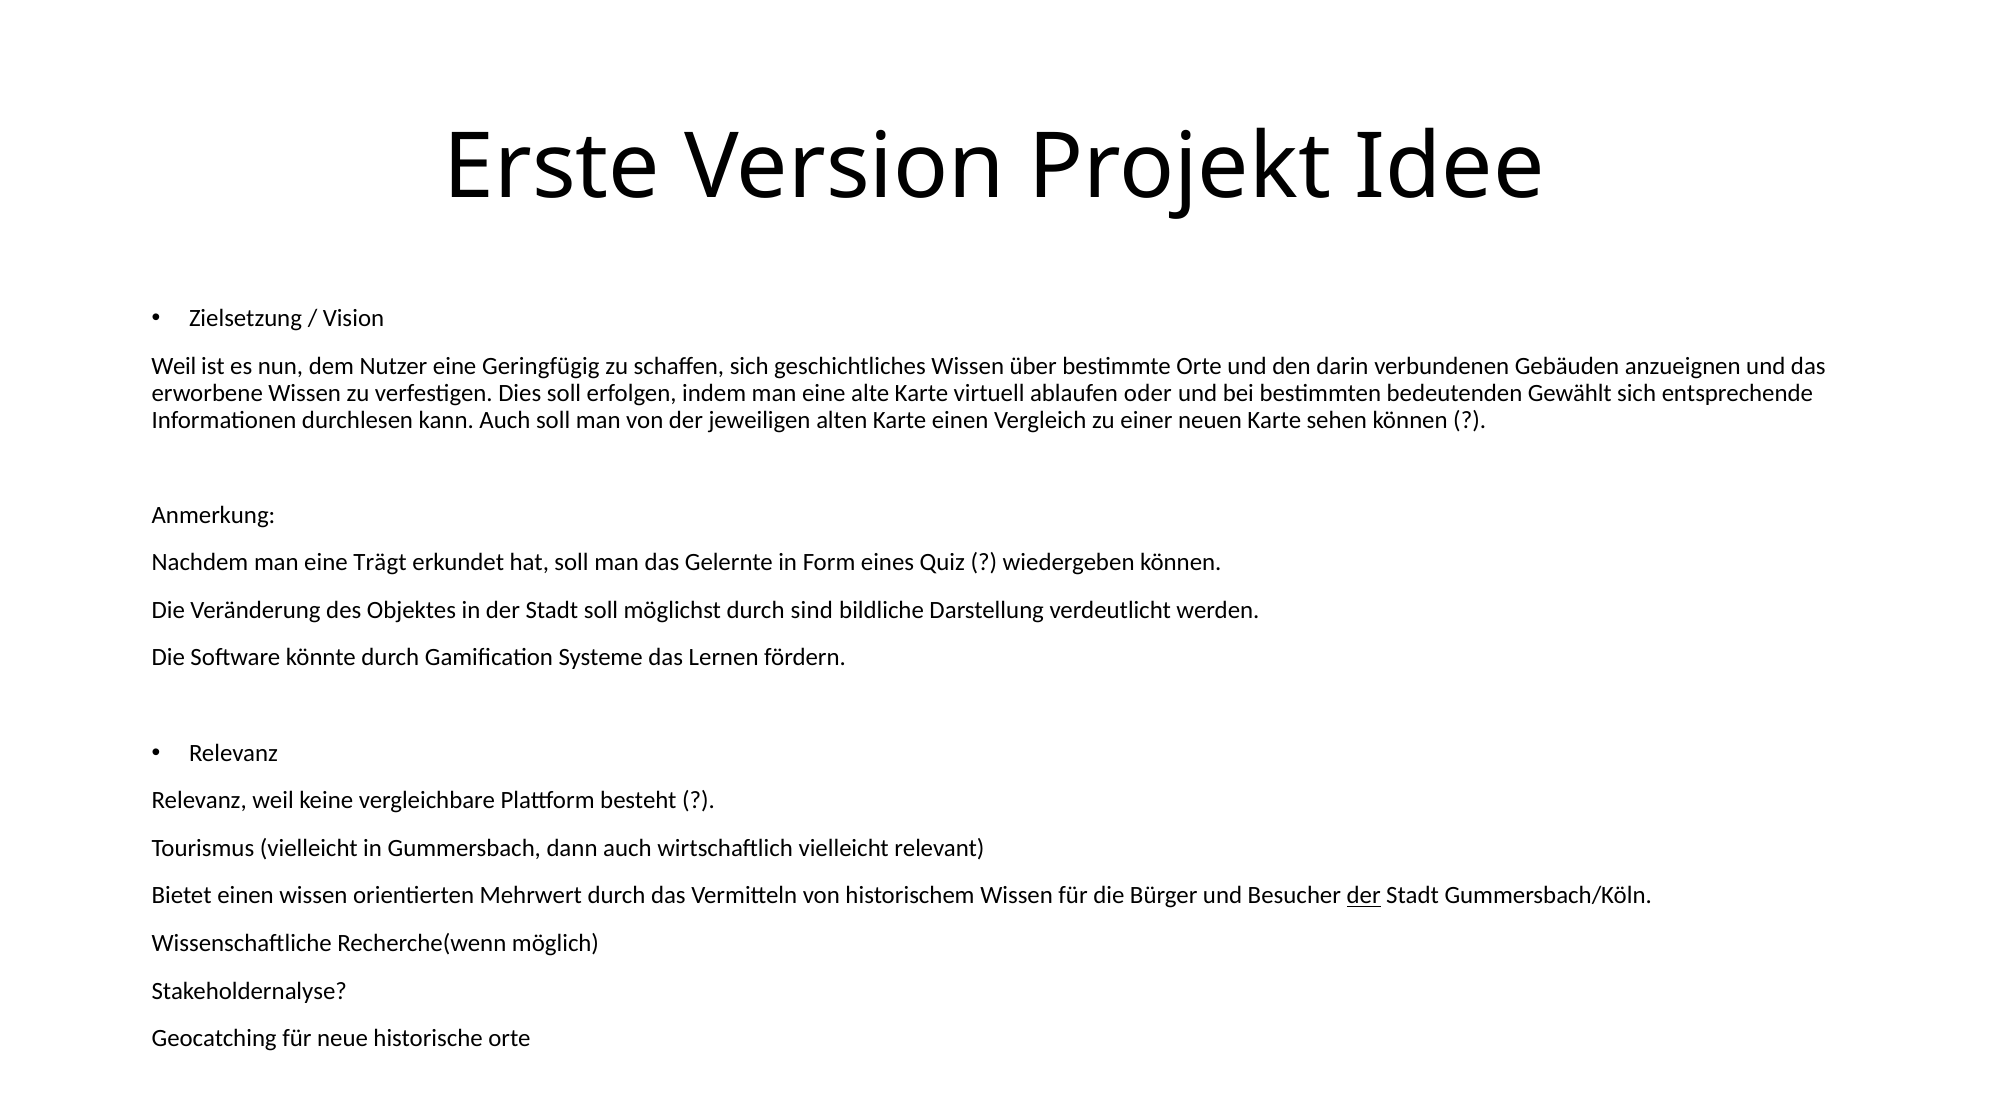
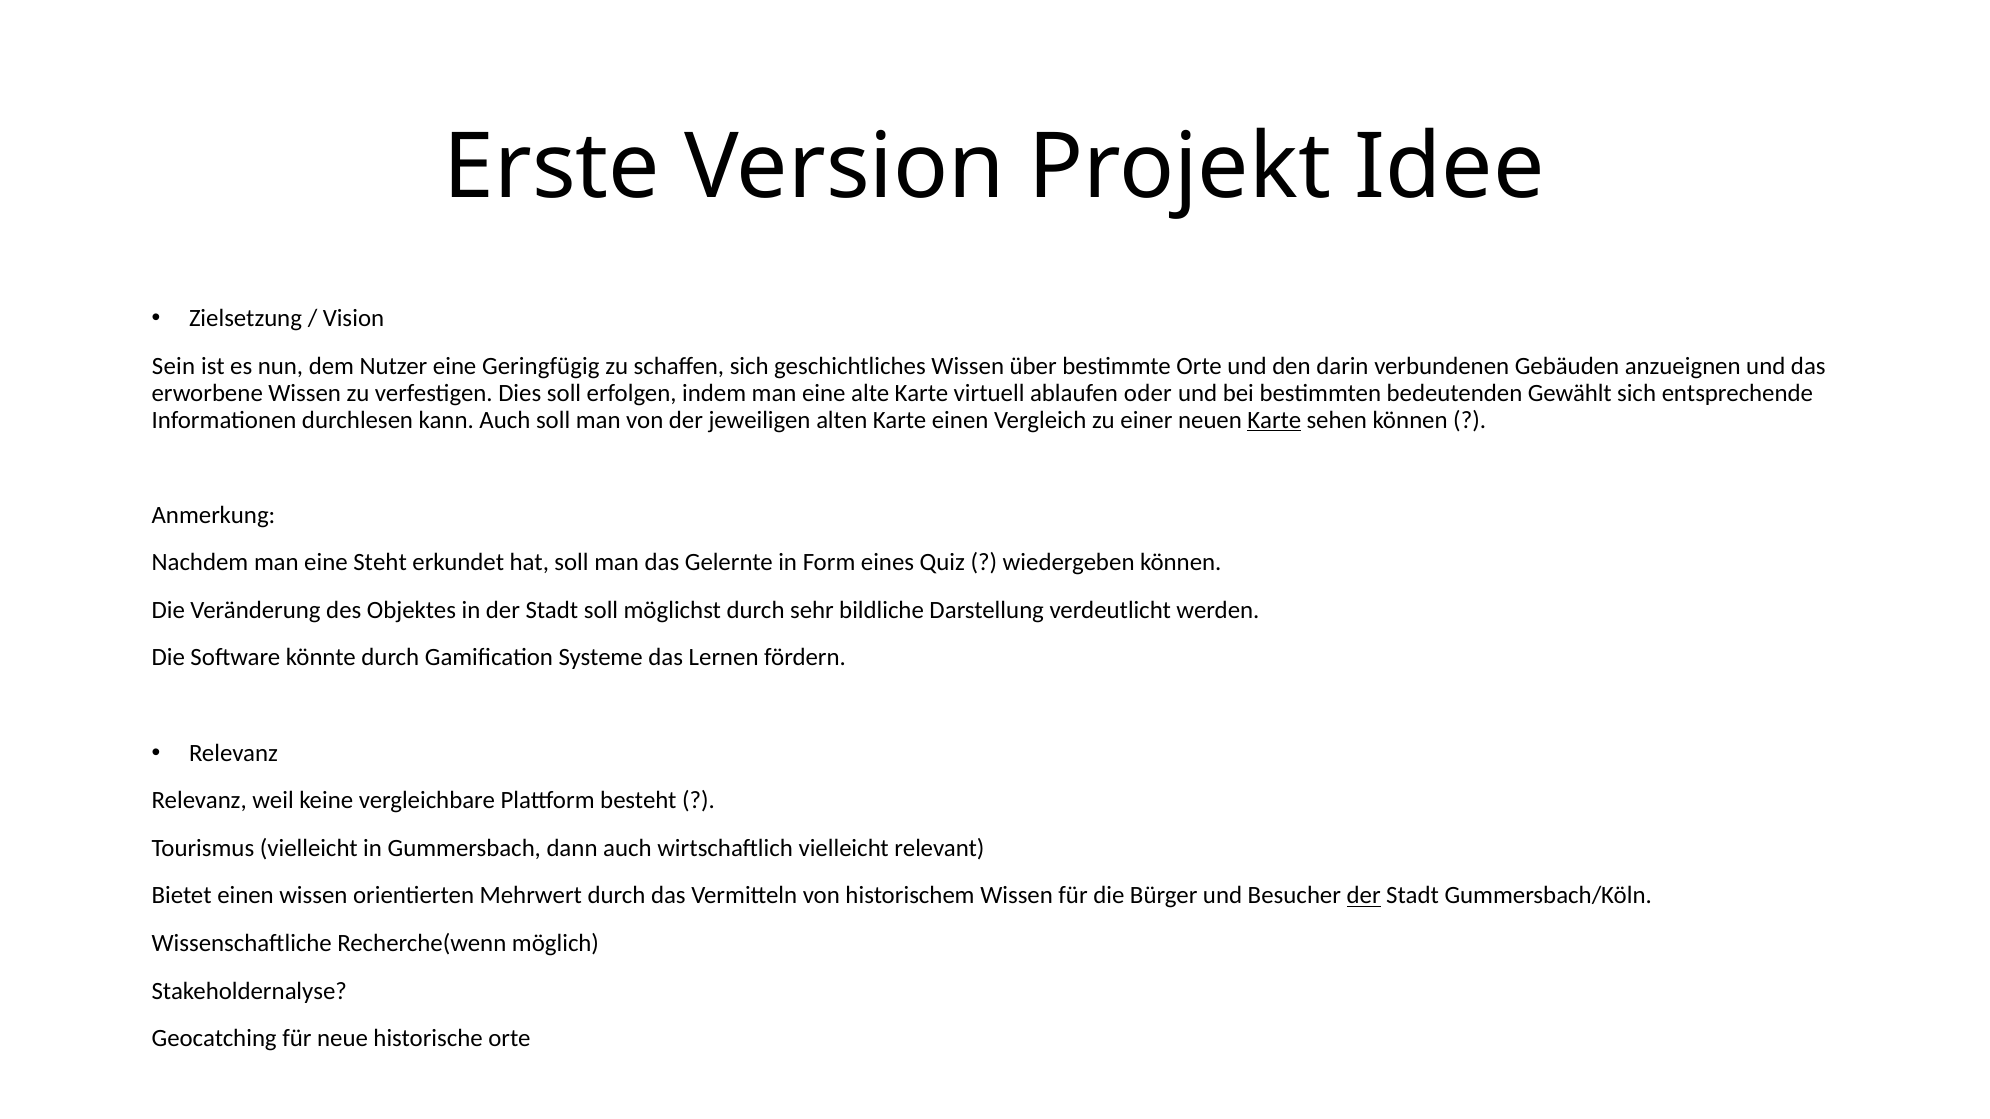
Weil at (174, 366): Weil -> Sein
Karte at (1274, 420) underline: none -> present
Trägt: Trägt -> Steht
sind: sind -> sehr
